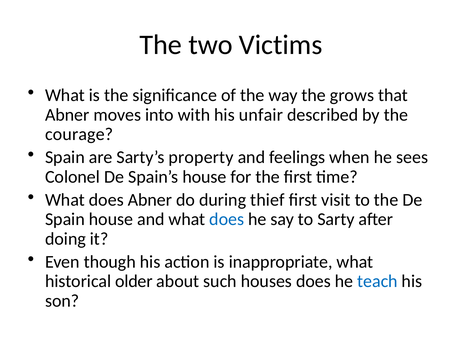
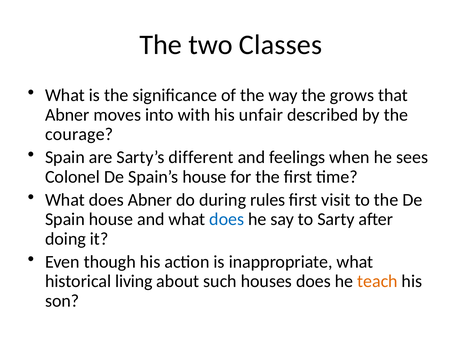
Victims: Victims -> Classes
property: property -> different
thief: thief -> rules
older: older -> living
teach colour: blue -> orange
